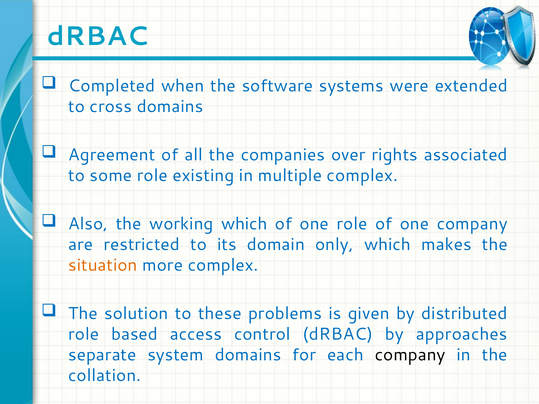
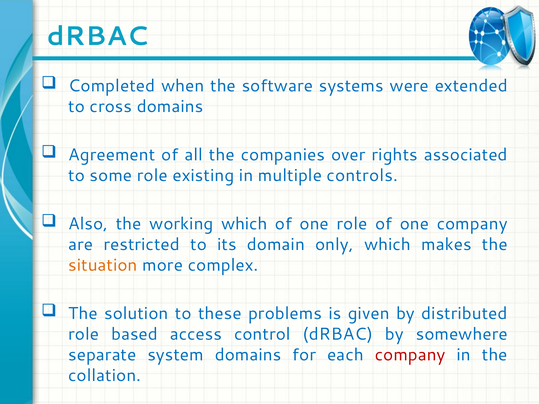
multiple complex: complex -> controls
approaches: approaches -> somewhere
company at (410, 355) colour: black -> red
